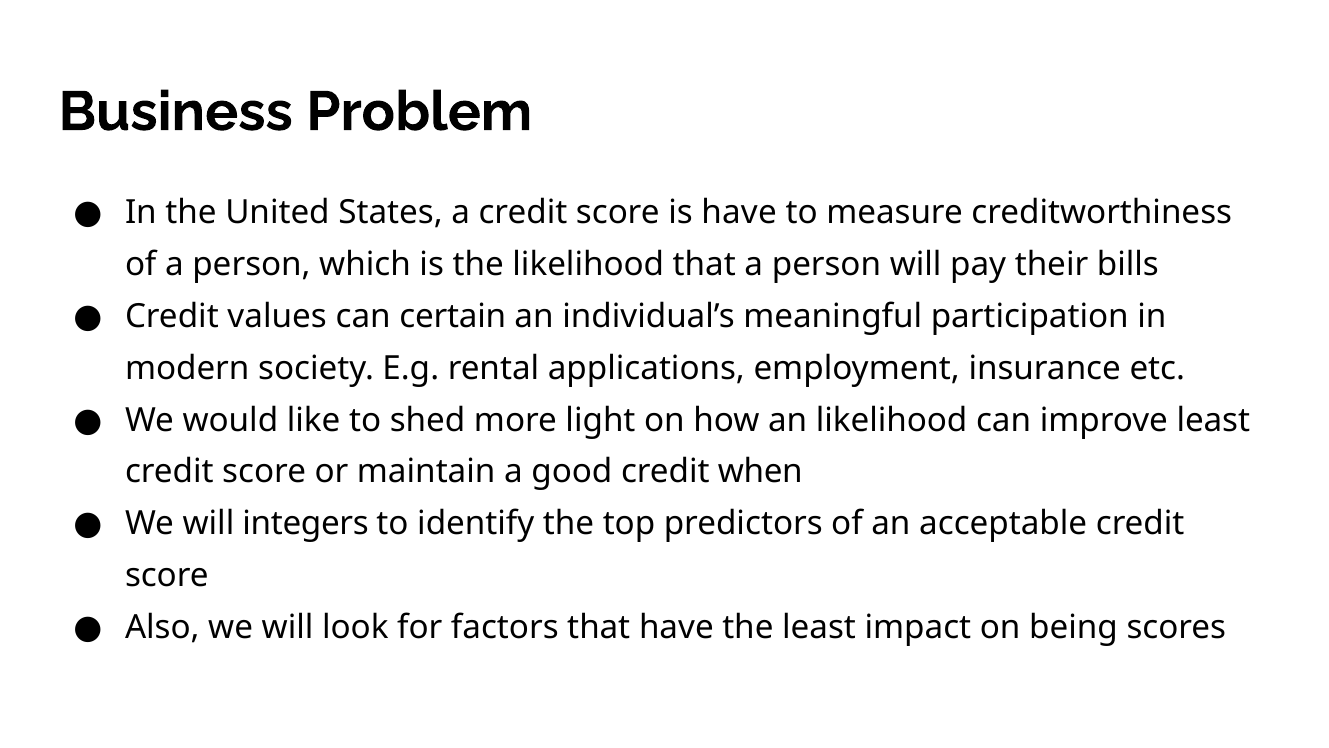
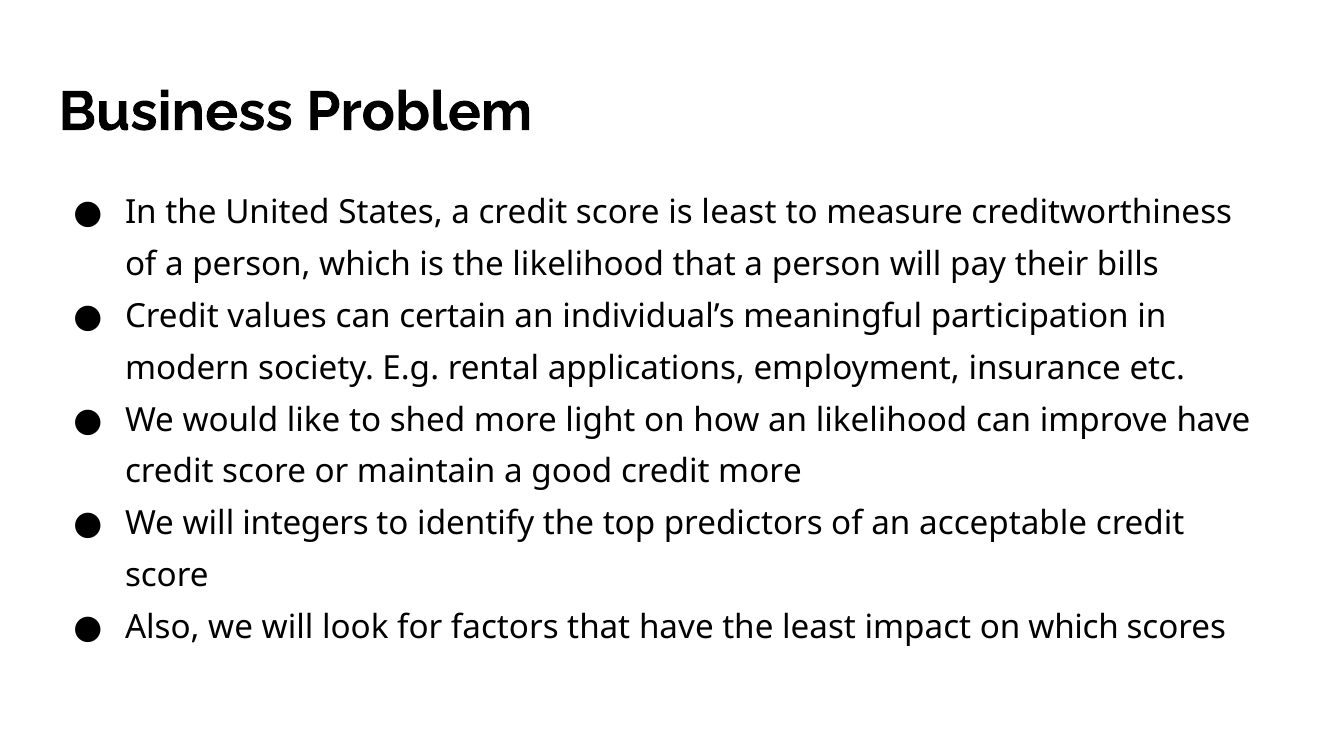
is have: have -> least
improve least: least -> have
credit when: when -> more
on being: being -> which
